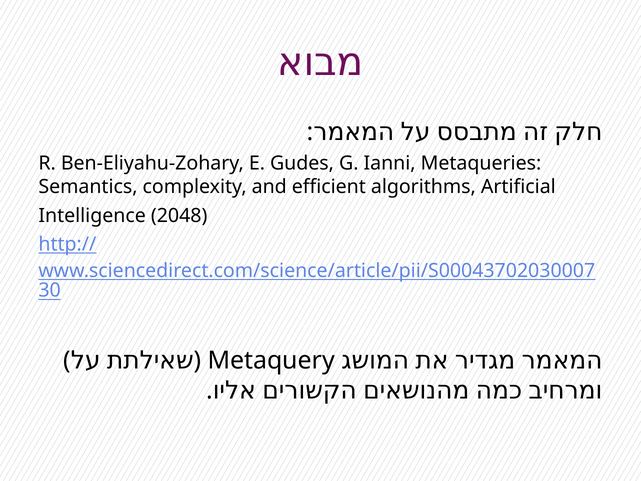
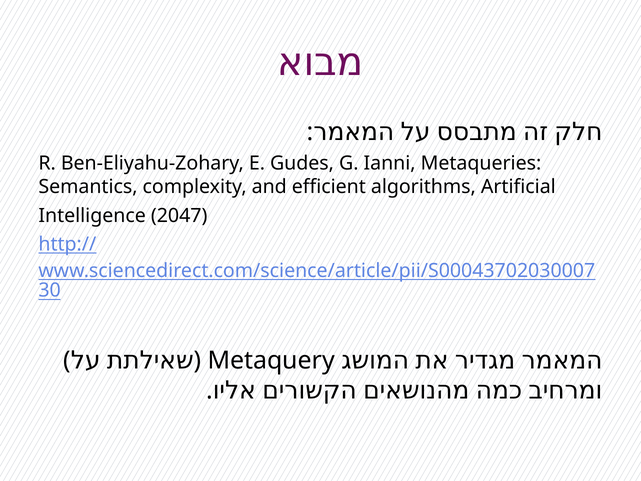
2048: 2048 -> 2047
